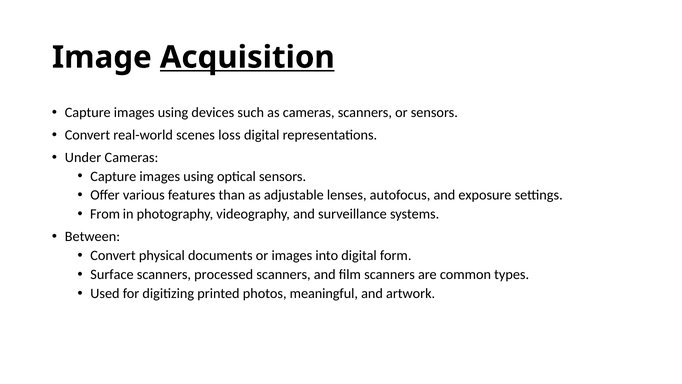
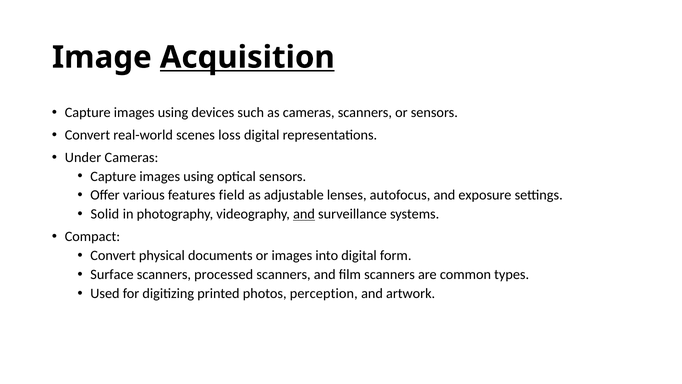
than: than -> field
From: From -> Solid
and at (304, 214) underline: none -> present
Between: Between -> Compact
meaningful: meaningful -> perception
